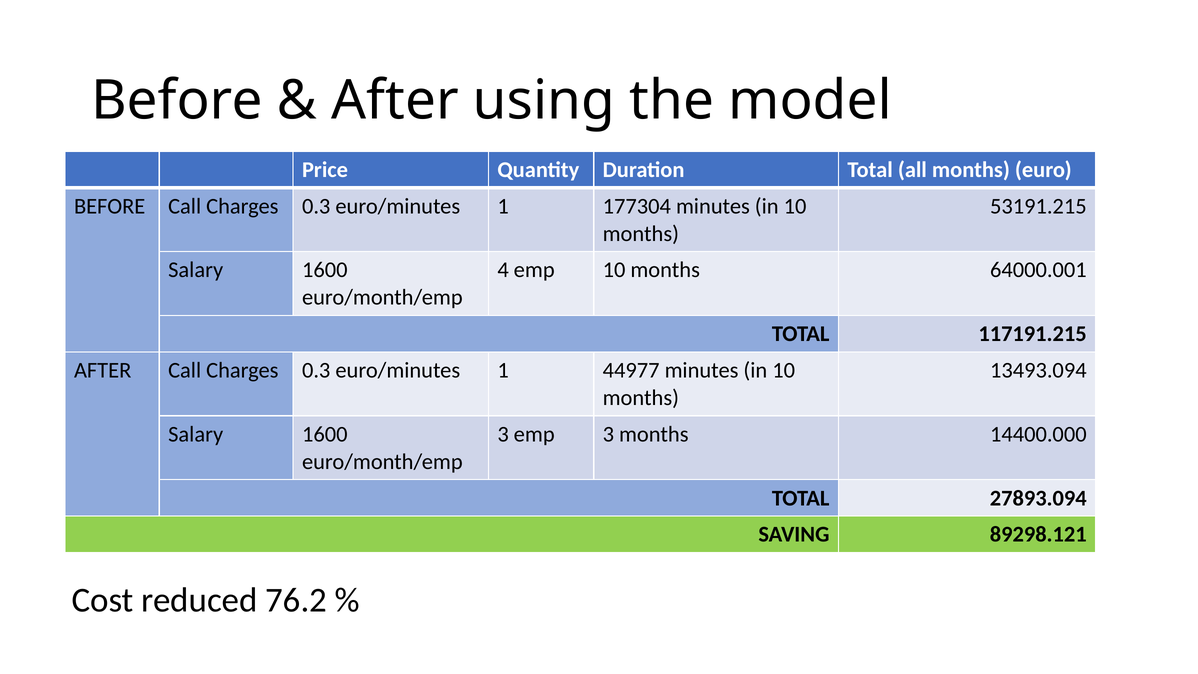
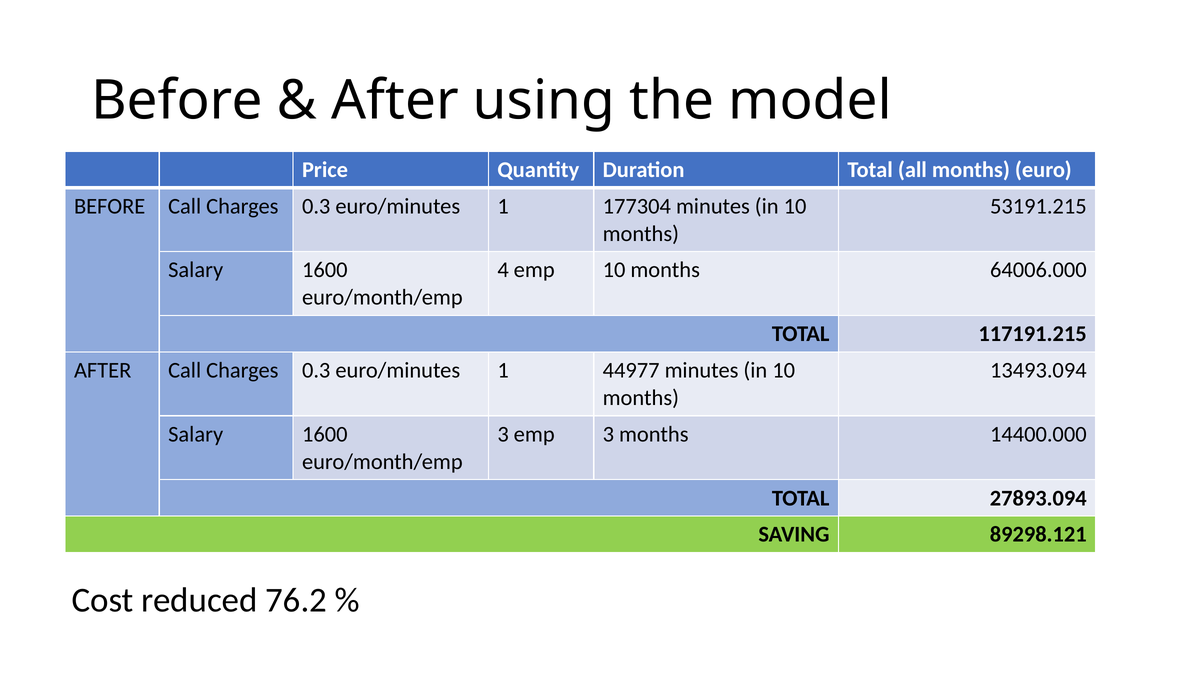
64000.001: 64000.001 -> 64006.000
